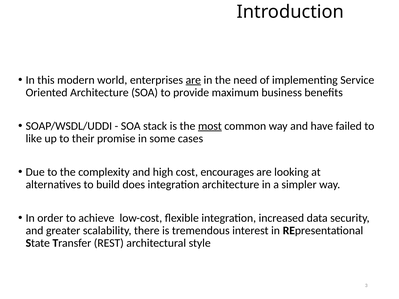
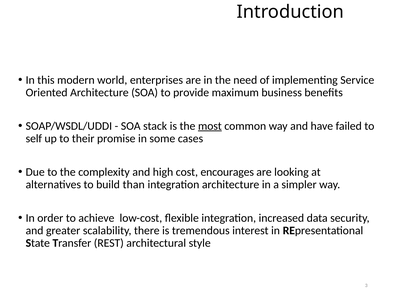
are at (193, 80) underline: present -> none
like: like -> self
does: does -> than
